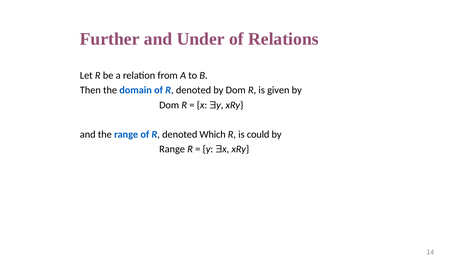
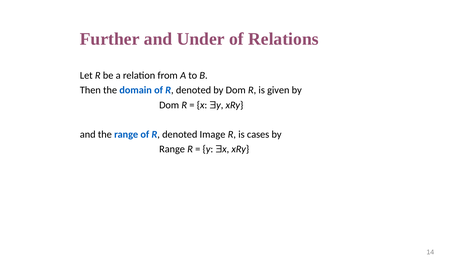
Which: Which -> Image
could: could -> cases
